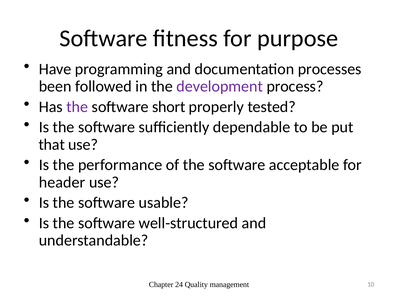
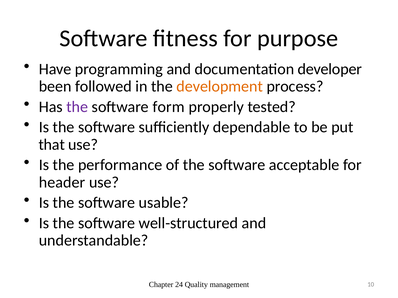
processes: processes -> developer
development colour: purple -> orange
short: short -> form
